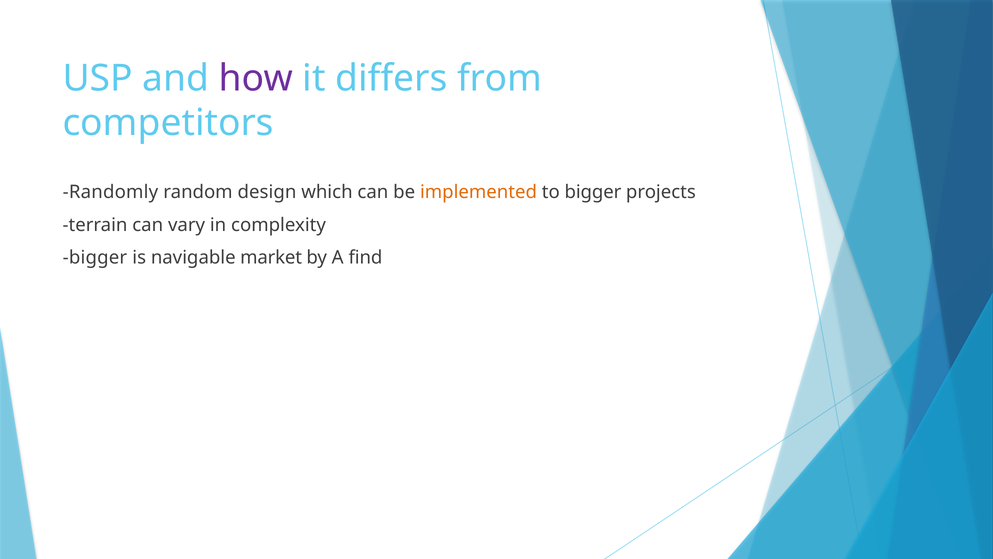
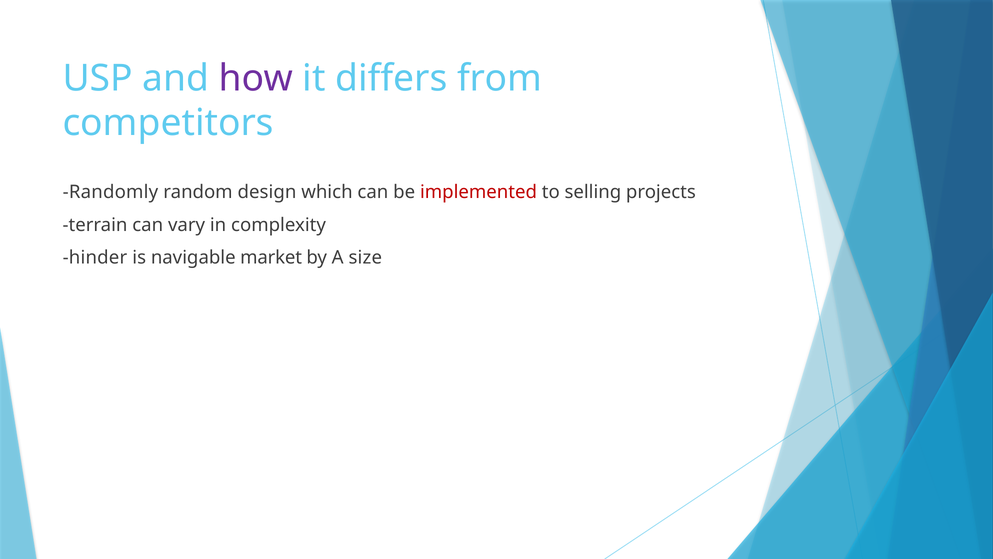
implemented colour: orange -> red
to bigger: bigger -> selling
bigger at (95, 258): bigger -> hinder
find: find -> size
